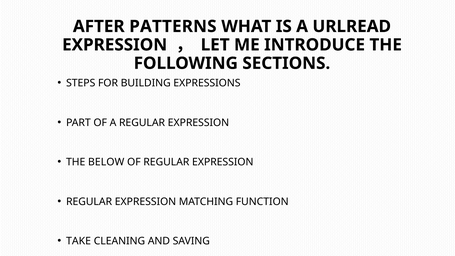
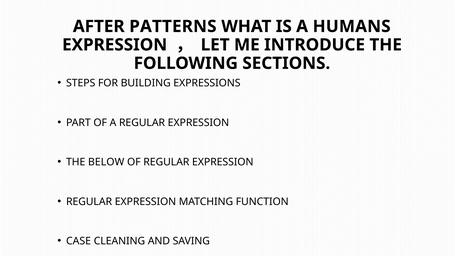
URLREAD: URLREAD -> HUMANS
TAKE: TAKE -> CASE
